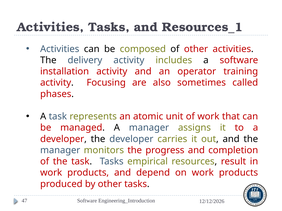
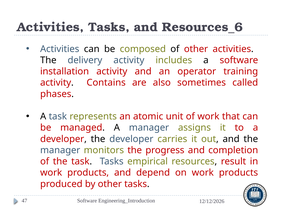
Resources_1: Resources_1 -> Resources_6
Focusing: Focusing -> Contains
